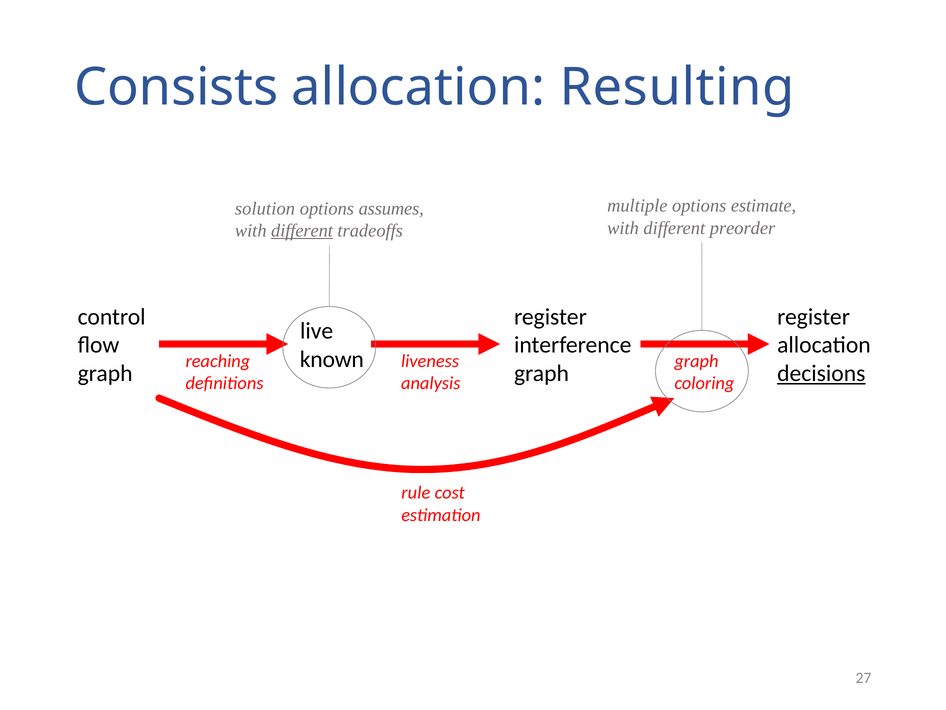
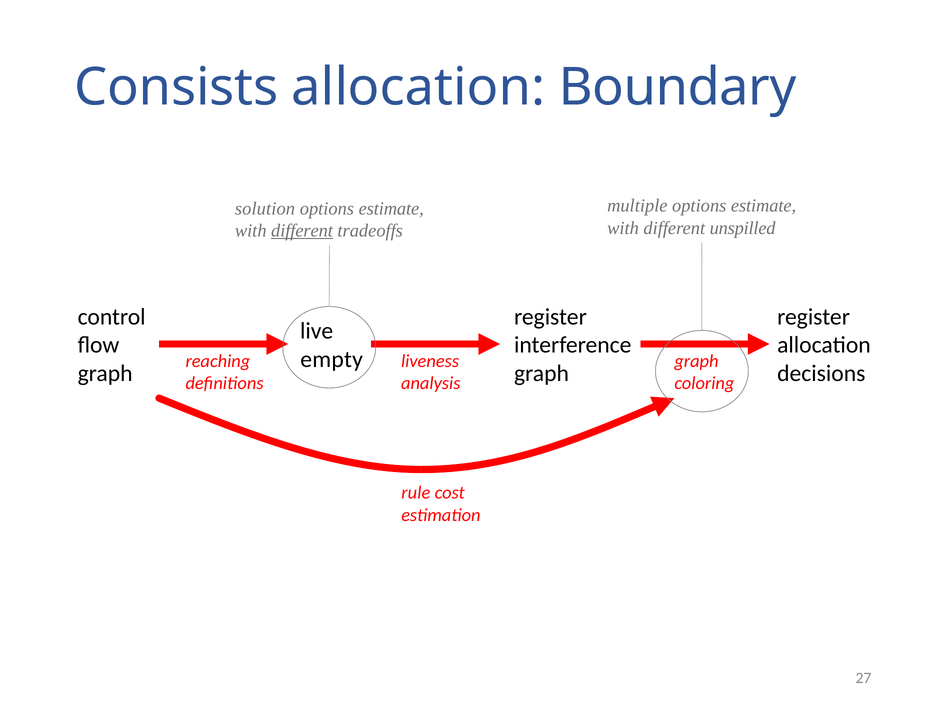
Resulting: Resulting -> Boundary
assumes at (391, 208): assumes -> estimate
preorder: preorder -> unspilled
known: known -> empty
decisions underline: present -> none
